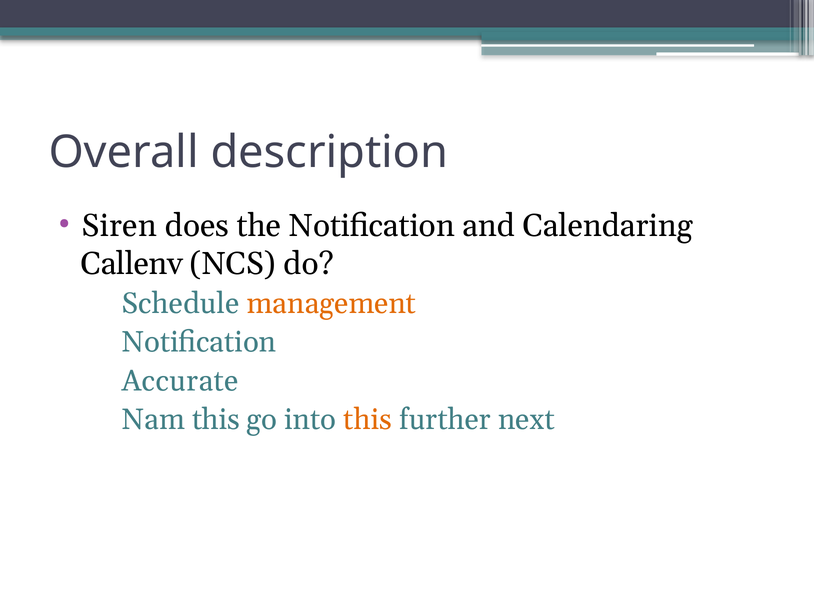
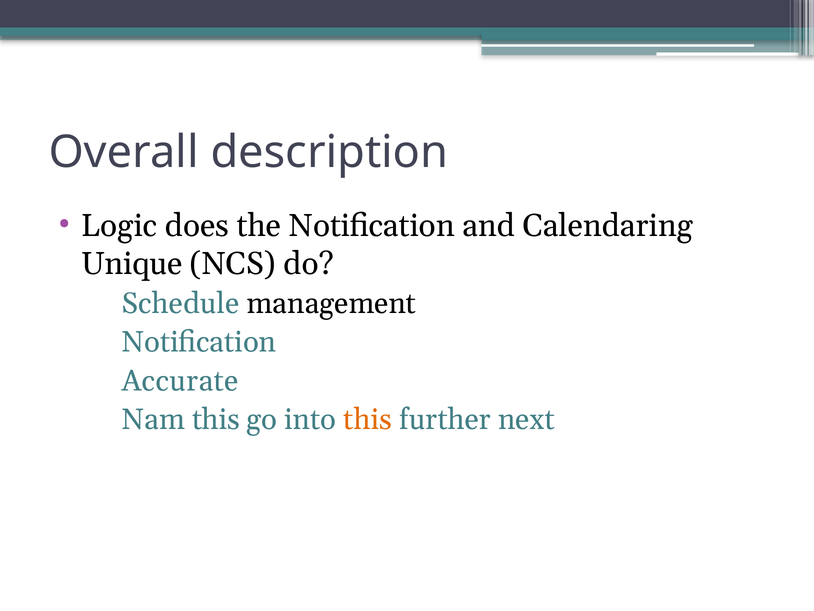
Siren: Siren -> Logic
Callenv: Callenv -> Unique
management colour: orange -> black
